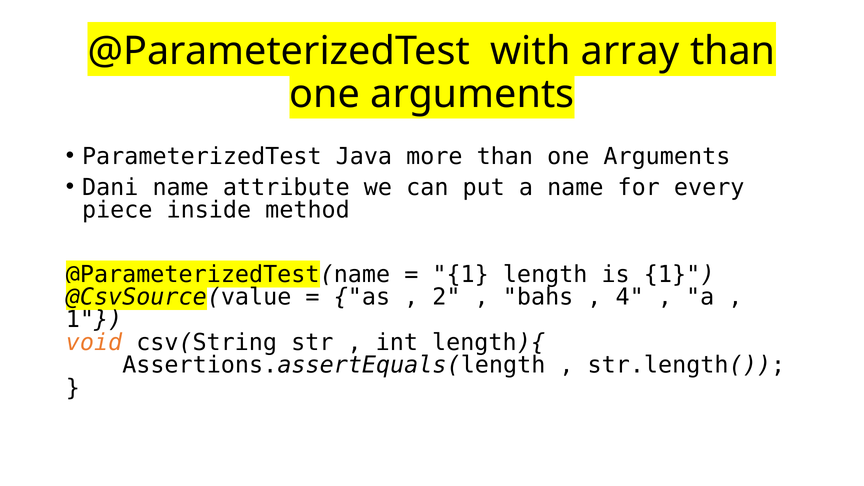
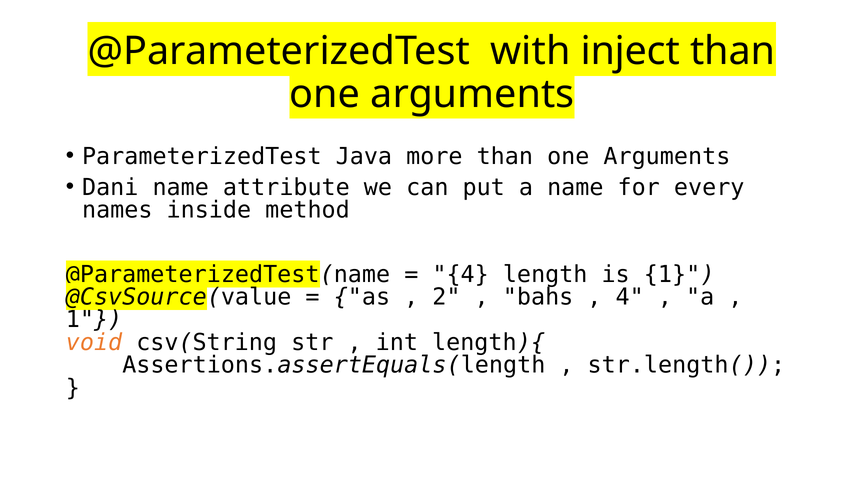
array: array -> inject
piece: piece -> names
1 at (461, 274): 1 -> 4
